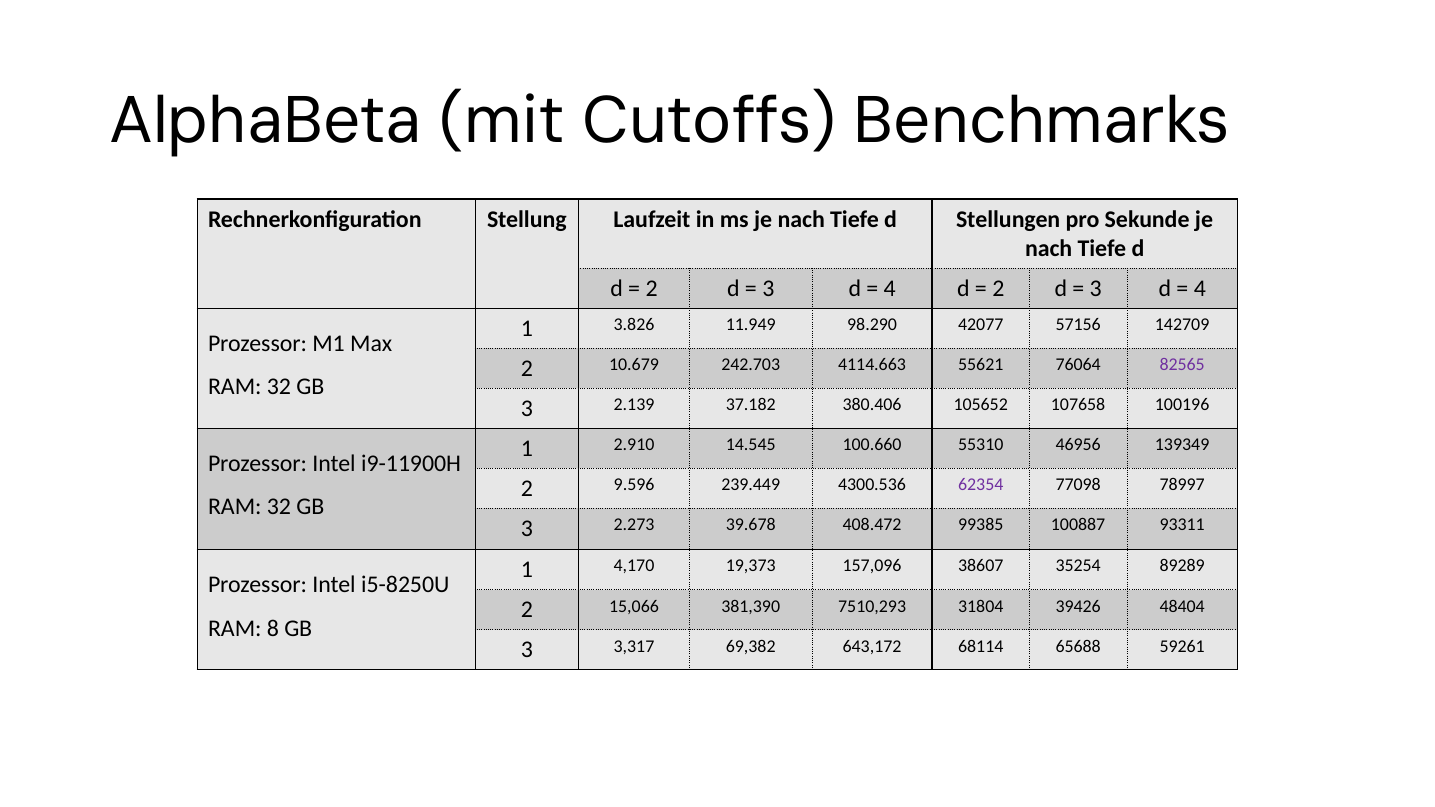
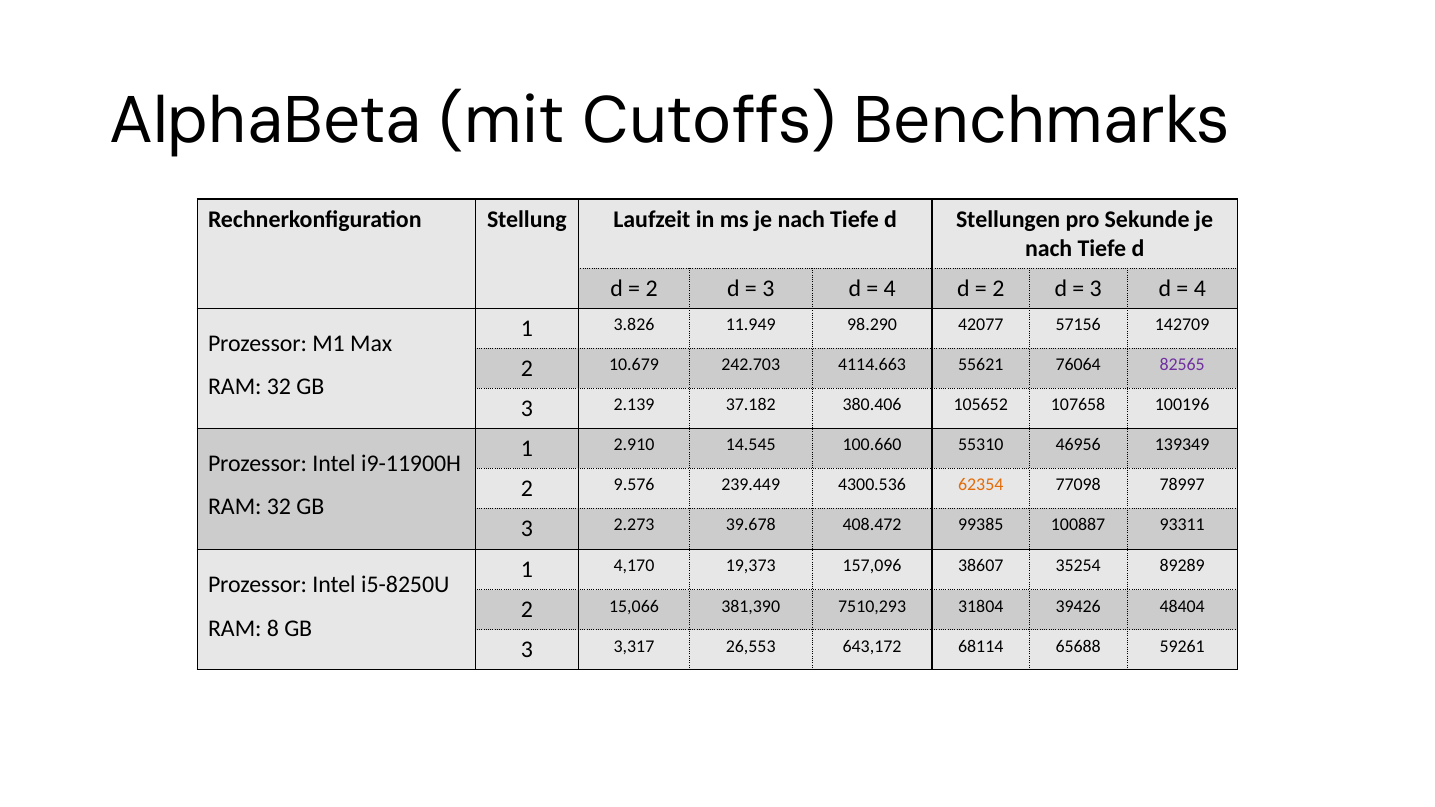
9.596: 9.596 -> 9.576
62354 colour: purple -> orange
69,382: 69,382 -> 26,553
